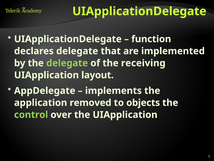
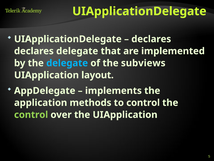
function at (151, 39): function -> declares
delegate at (67, 63) colour: light green -> light blue
receiving: receiving -> subviews
removed: removed -> methods
to objects: objects -> control
